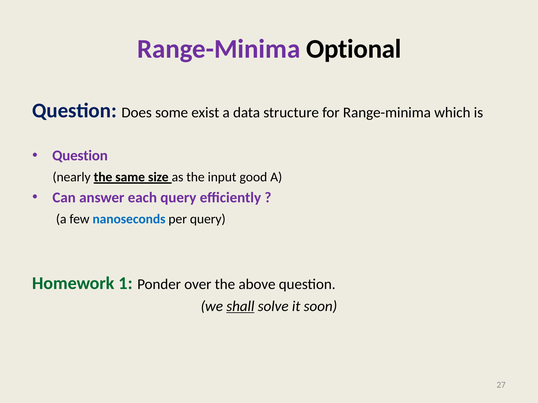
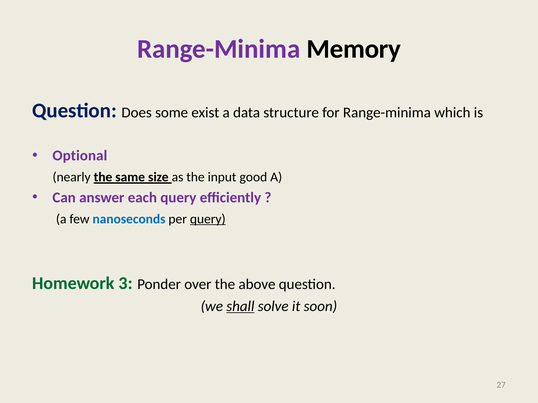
Optional: Optional -> Memory
Question at (80, 156): Question -> Optional
query at (208, 219) underline: none -> present
1: 1 -> 3
